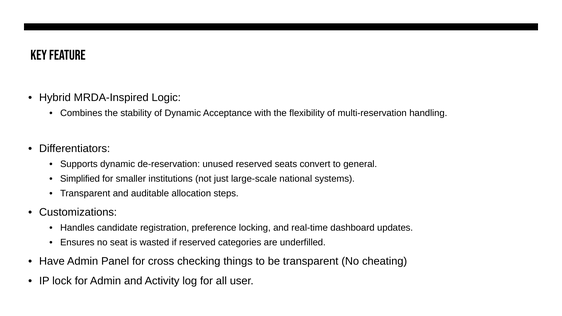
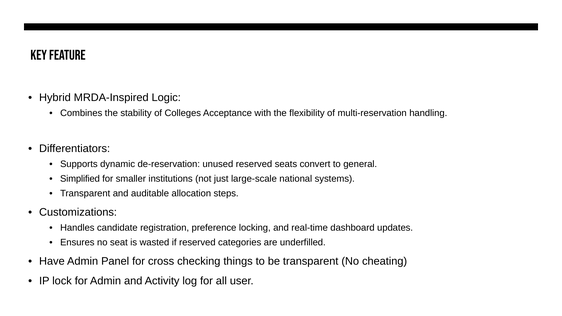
of Dynamic: Dynamic -> Colleges
